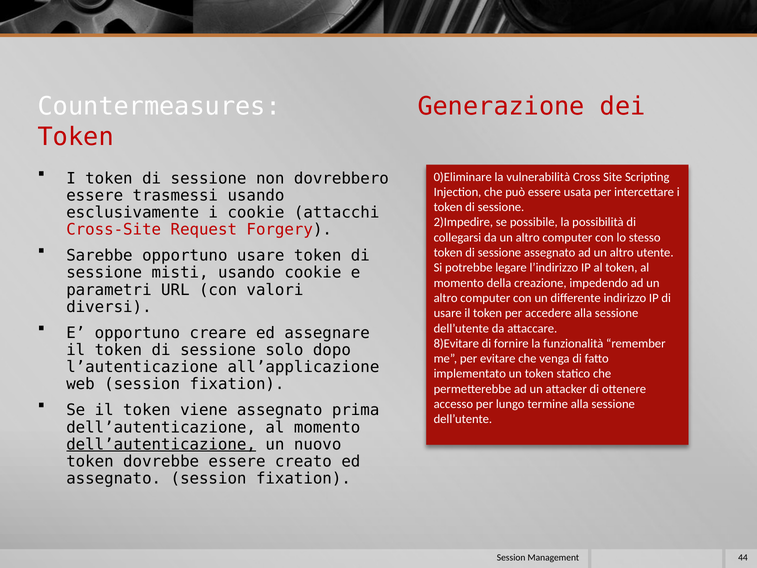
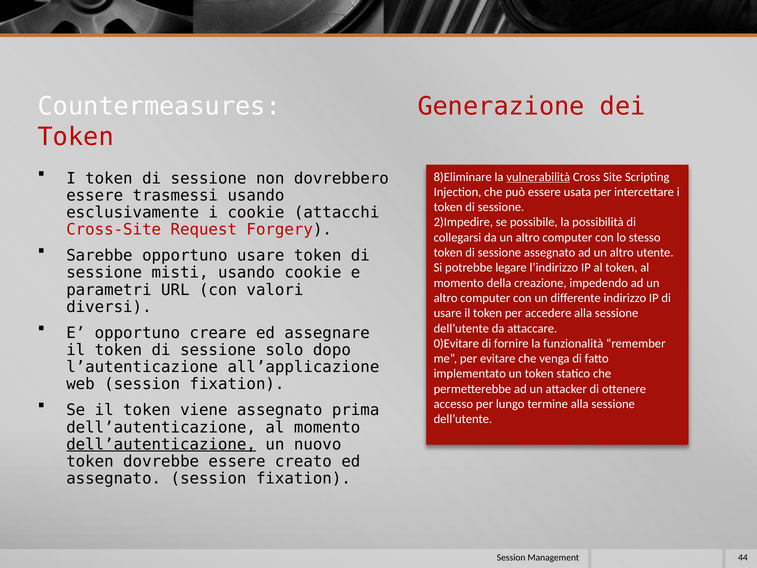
0)Eliminare: 0)Eliminare -> 8)Eliminare
vulnerabilità underline: none -> present
8)Evitare: 8)Evitare -> 0)Evitare
